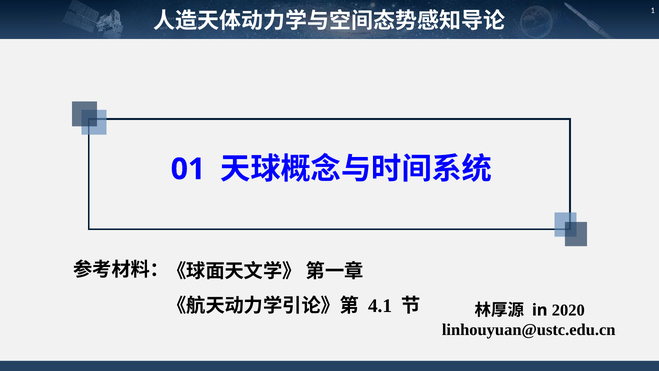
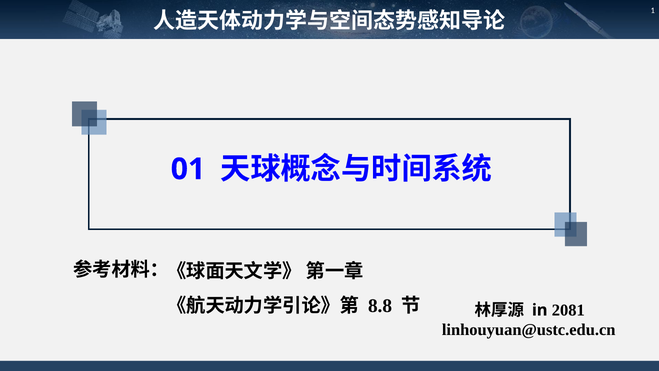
4.1: 4.1 -> 8.8
2020: 2020 -> 2081
